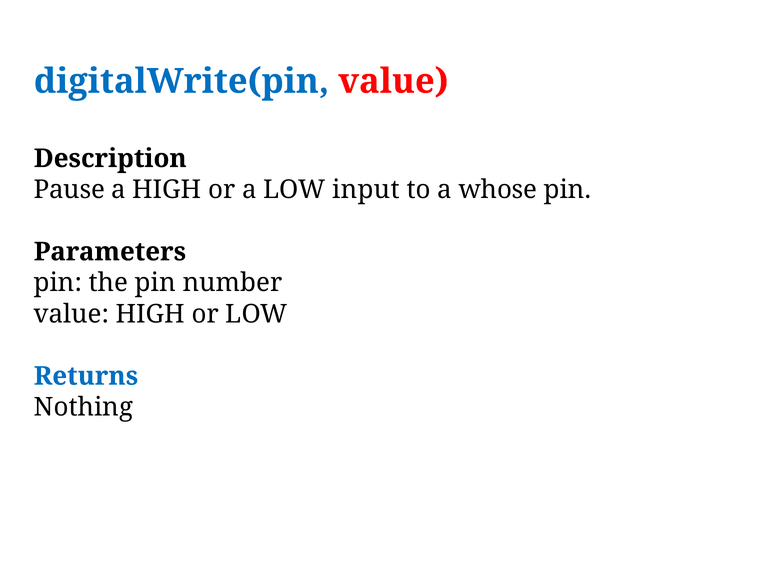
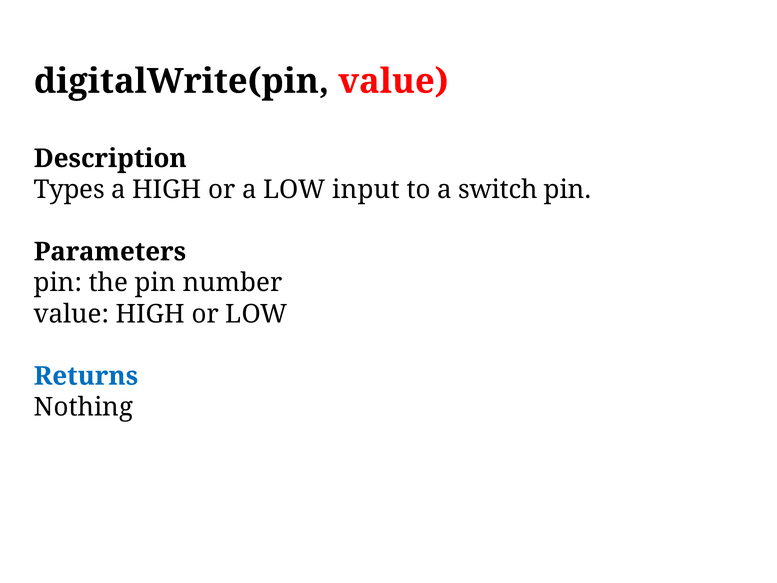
digitalWrite(pin colour: blue -> black
Pause: Pause -> Types
whose: whose -> switch
